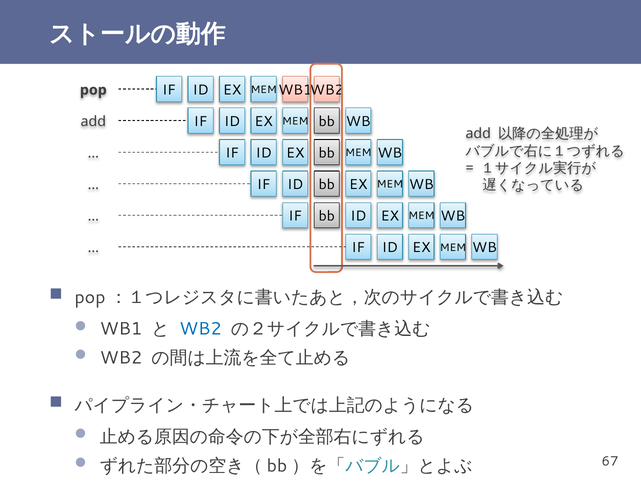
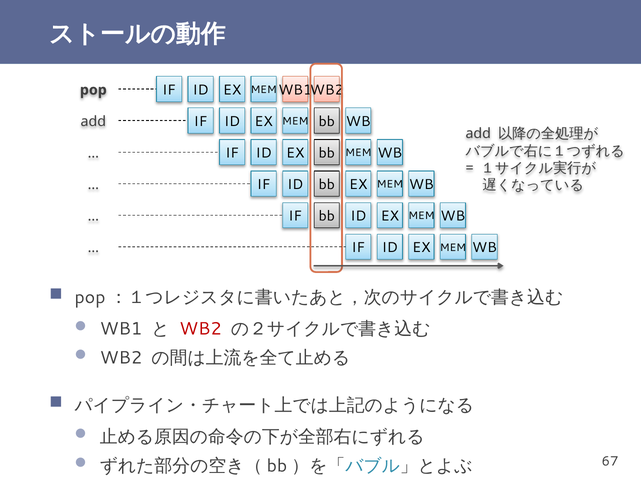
WB2 at (201, 329) colour: blue -> red
